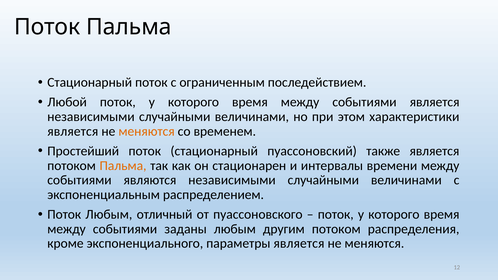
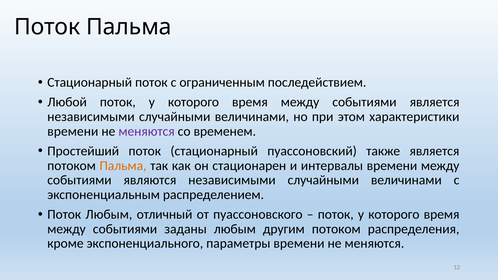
является at (73, 131): является -> времени
меняются at (147, 131) colour: orange -> purple
параметры является: является -> времени
